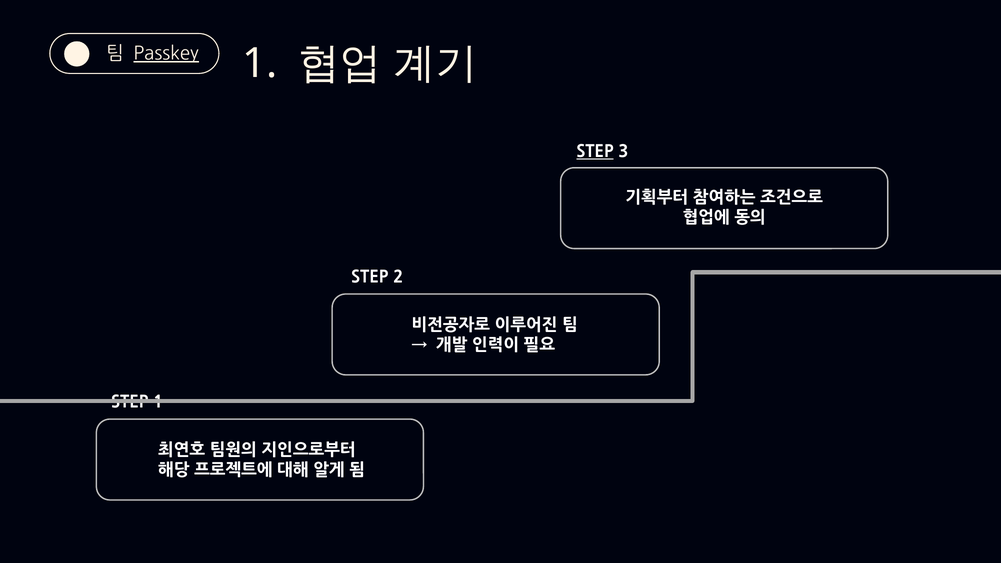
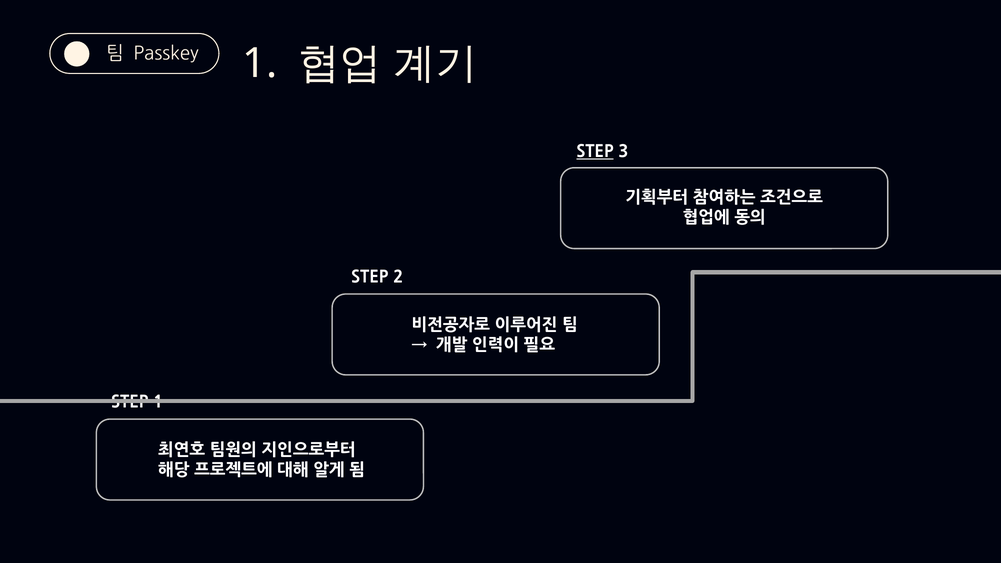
Passkey underline: present -> none
